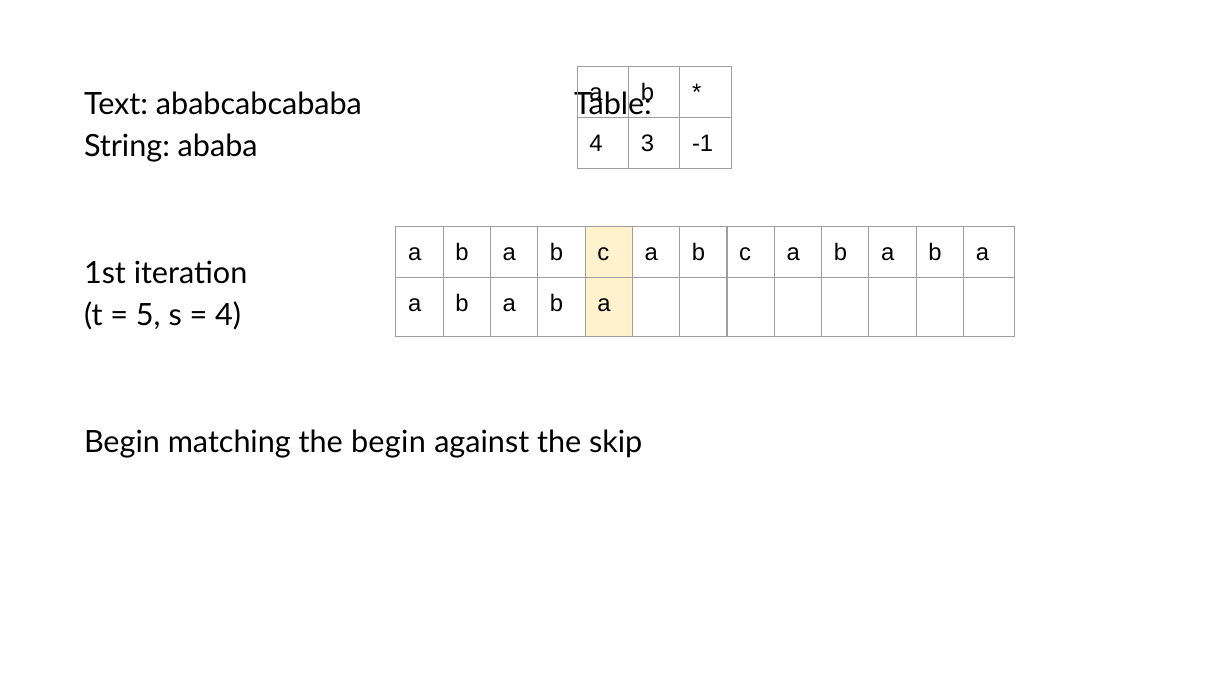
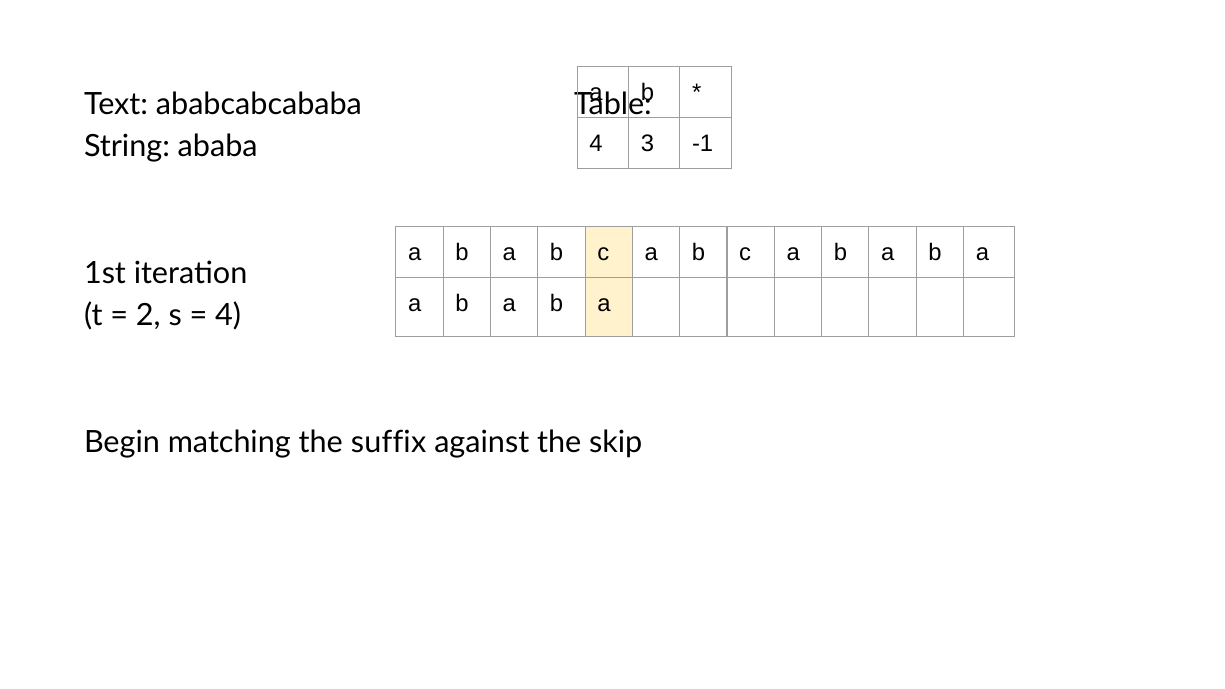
5: 5 -> 2
the begin: begin -> suffix
